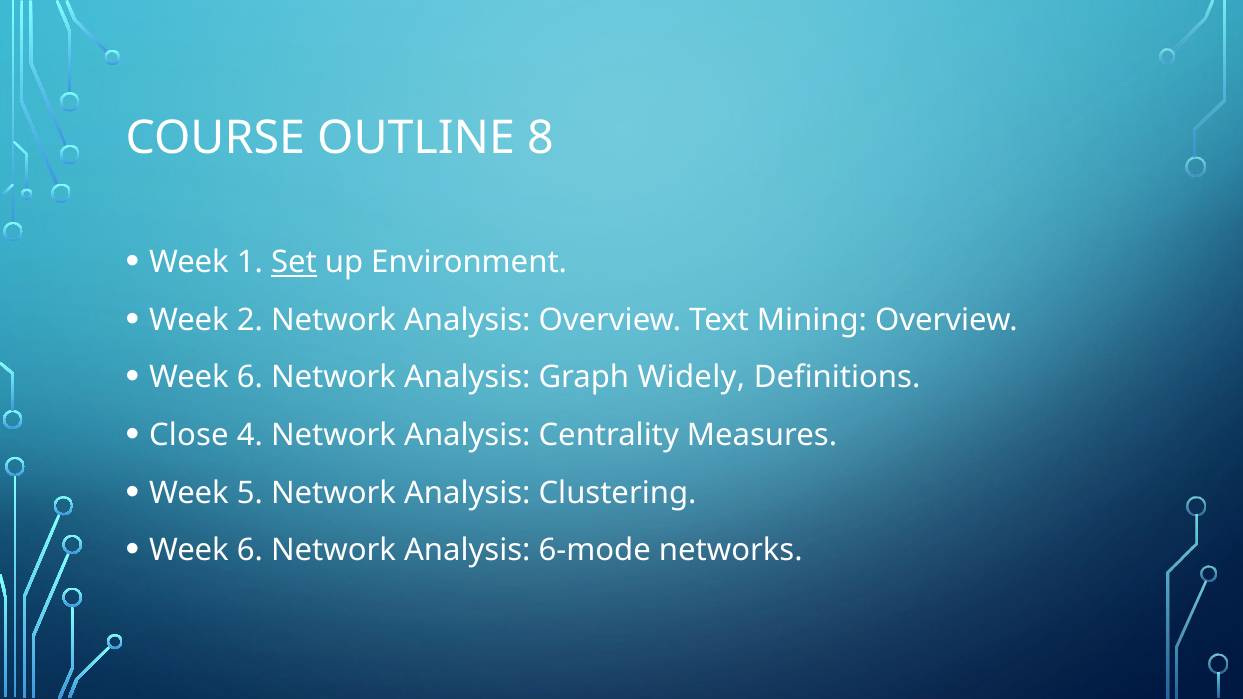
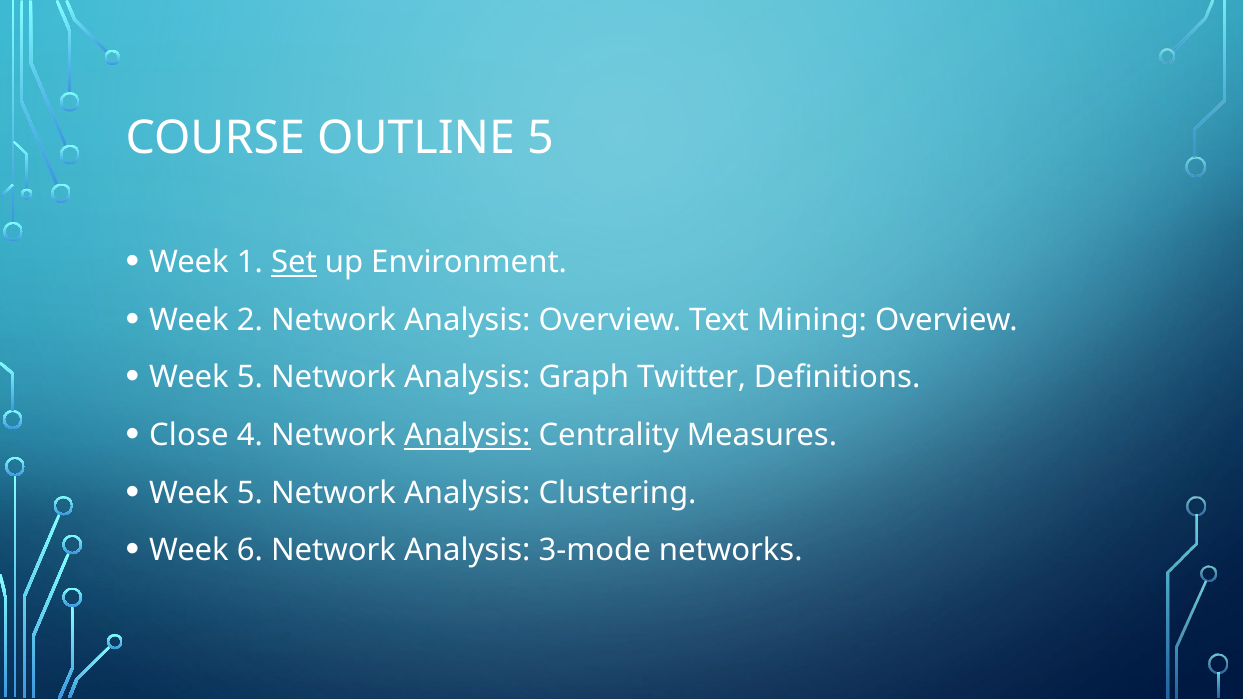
OUTLINE 8: 8 -> 5
6 at (250, 378): 6 -> 5
Widely: Widely -> Twitter
Analysis at (467, 435) underline: none -> present
6-mode: 6-mode -> 3-mode
